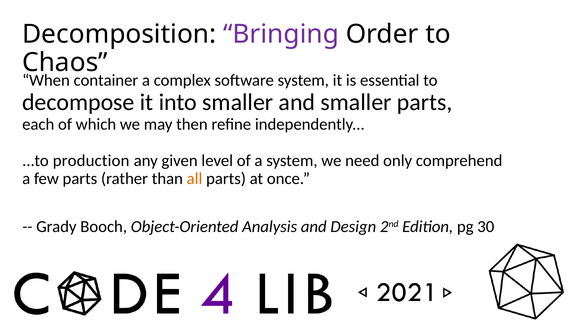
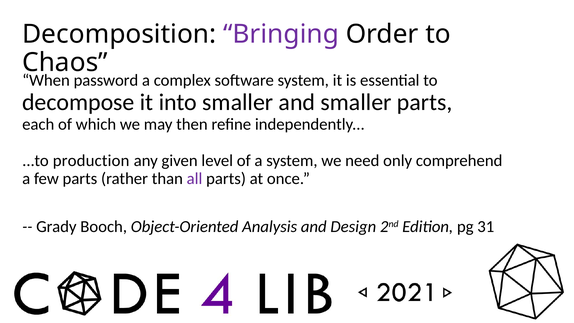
container: container -> password
all colour: orange -> purple
30: 30 -> 31
